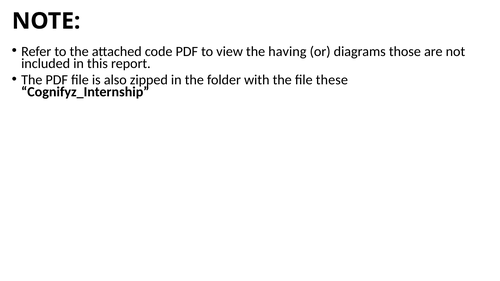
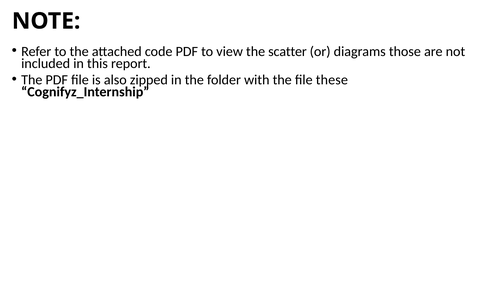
having: having -> scatter
